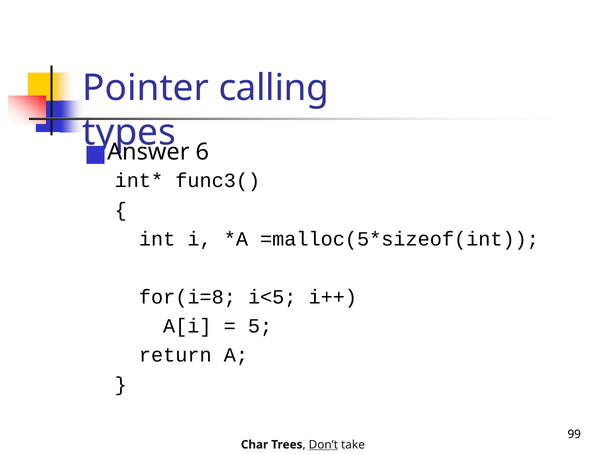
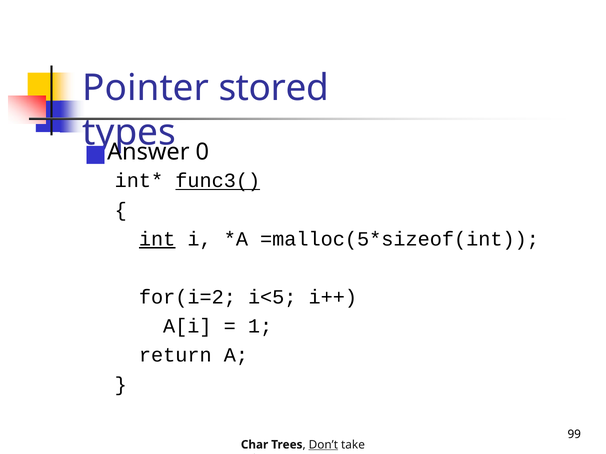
calling: calling -> stored
6: 6 -> 0
func3( underline: none -> present
int underline: none -> present
for(i=8: for(i=8 -> for(i=2
5: 5 -> 1
